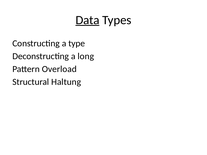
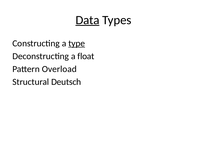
type underline: none -> present
long: long -> float
Haltung: Haltung -> Deutsch
